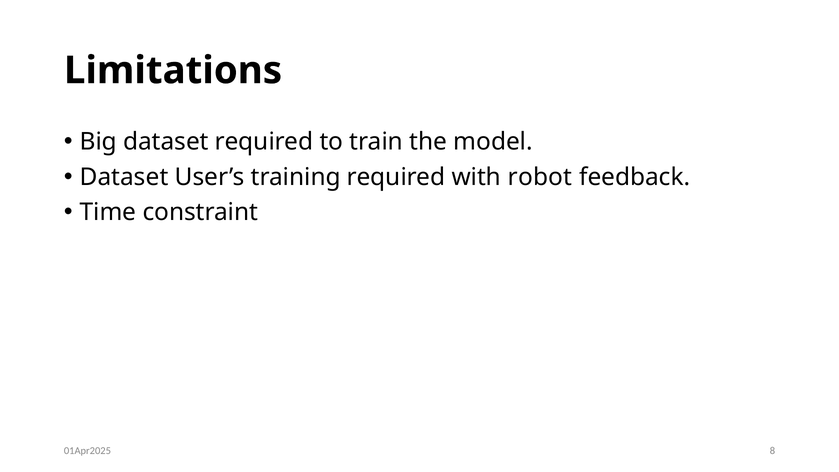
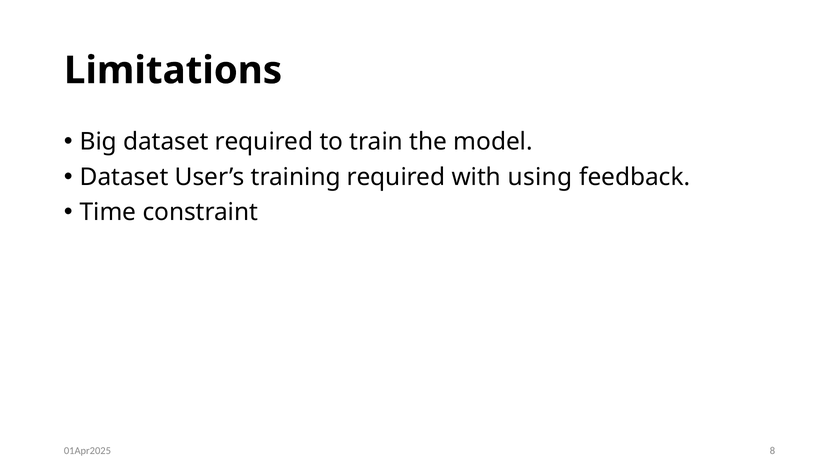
robot: robot -> using
